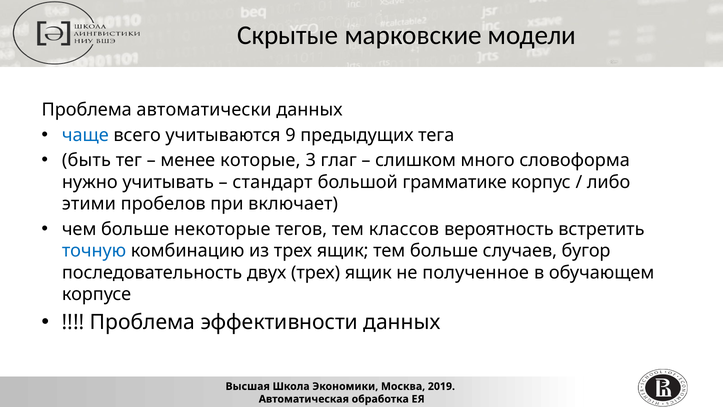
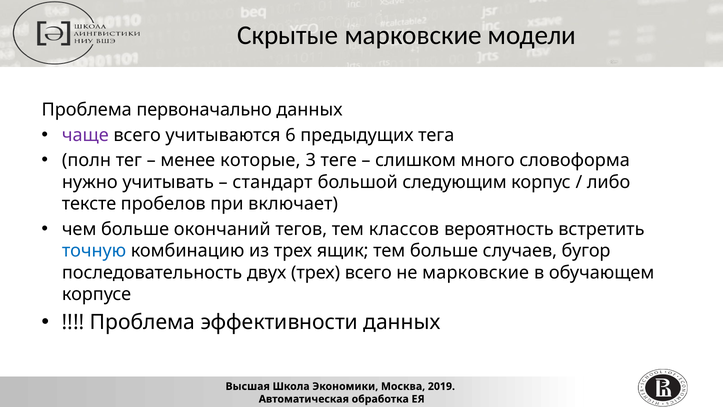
автоматически: автоматически -> первоначально
чаще colour: blue -> purple
9: 9 -> 6
быть: быть -> полн
глаг: глаг -> теге
грамматике: грамматике -> следующим
этими: этими -> тексте
некоторые: некоторые -> окончаний
двух трех ящик: ящик -> всего
не полученное: полученное -> марковские
